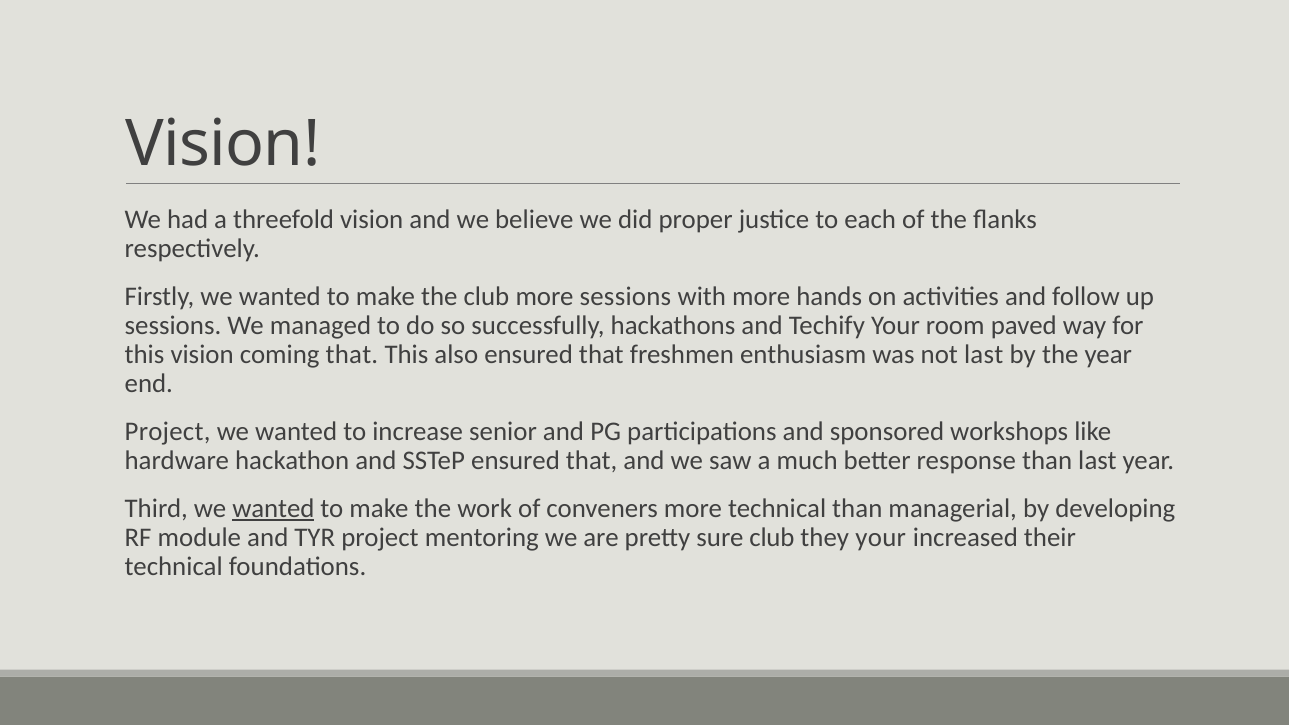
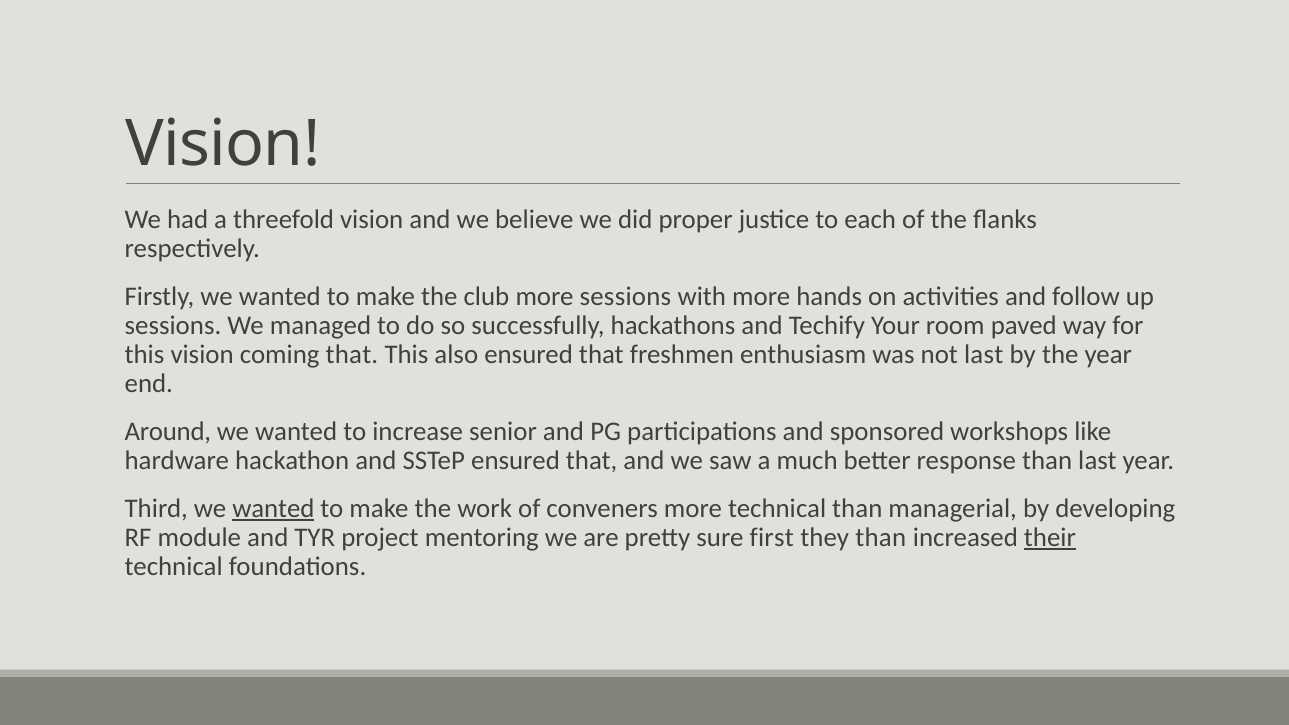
Project at (168, 431): Project -> Around
sure club: club -> first
they your: your -> than
their underline: none -> present
